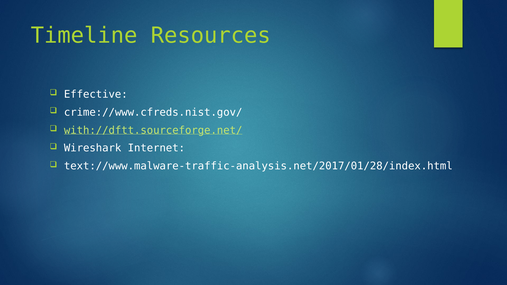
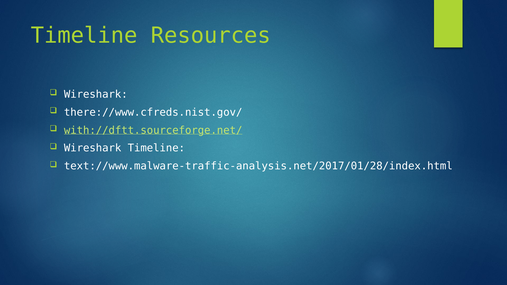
Effective at (96, 94): Effective -> Wireshark
crime://www.cfreds.nist.gov/: crime://www.cfreds.nist.gov/ -> there://www.cfreds.nist.gov/
Wireshark Internet: Internet -> Timeline
